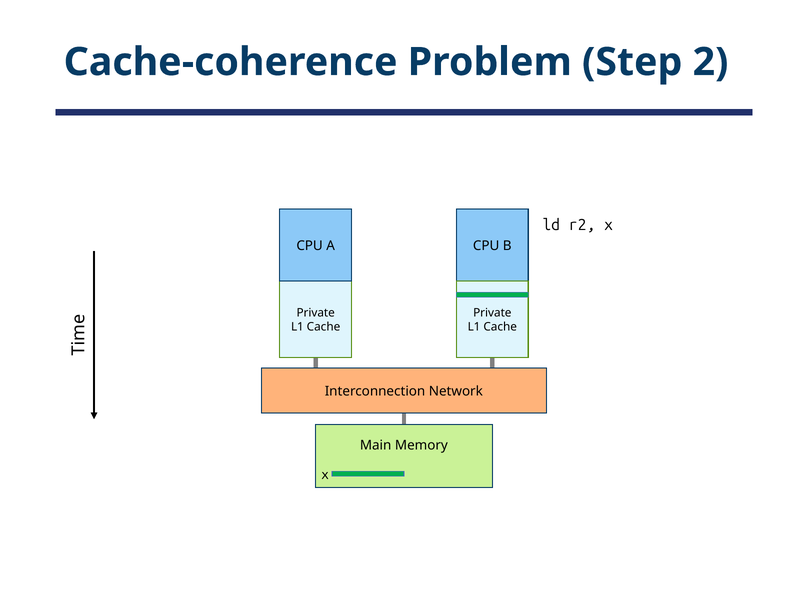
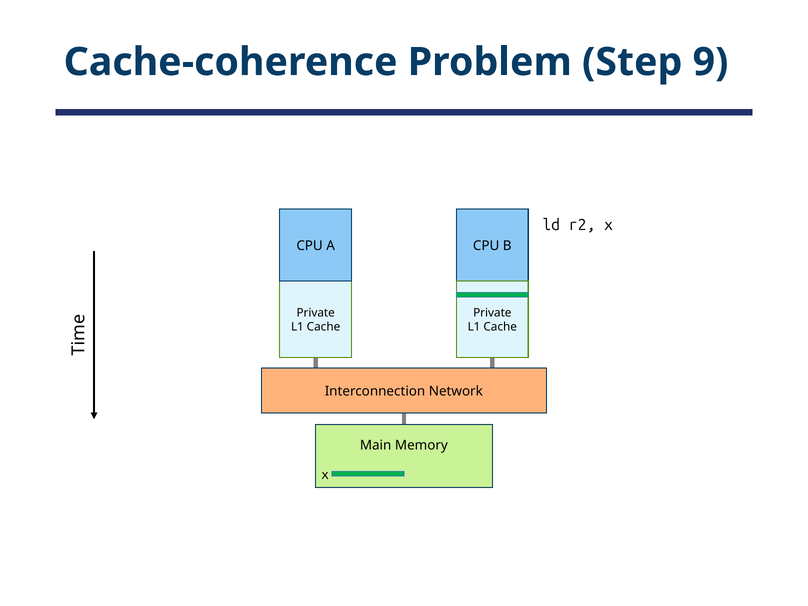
2: 2 -> 9
